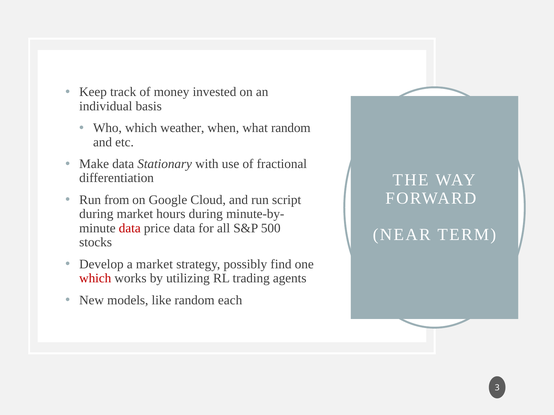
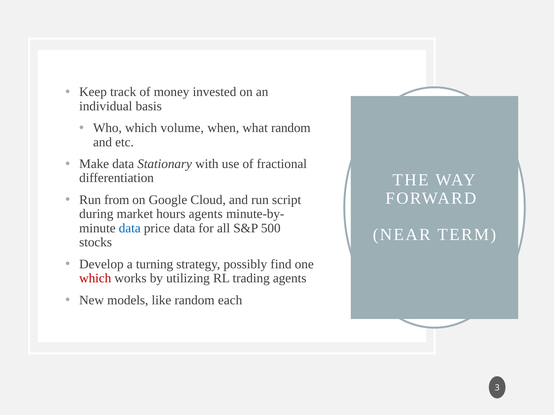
weather: weather -> volume
hours during: during -> agents
data at (130, 228) colour: red -> blue
a market: market -> turning
